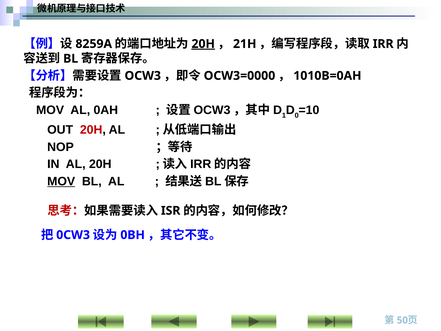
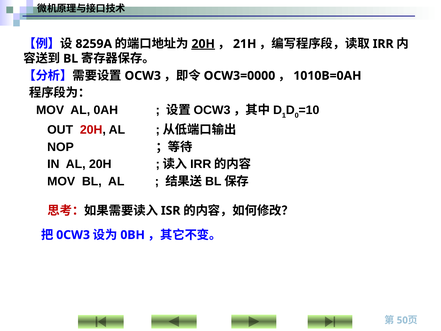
MOV at (61, 181) underline: present -> none
